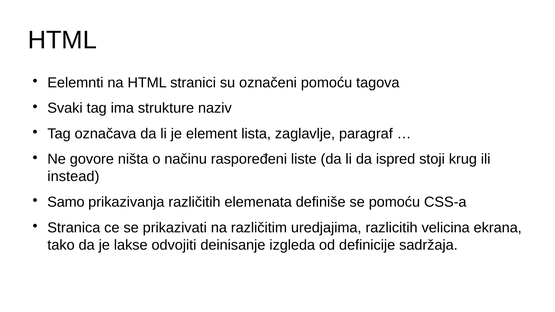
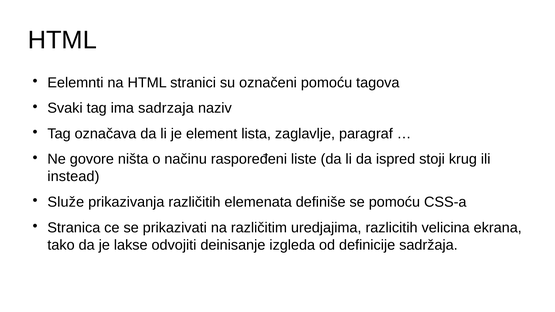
strukture: strukture -> sadrzaja
Samo: Samo -> Služe
